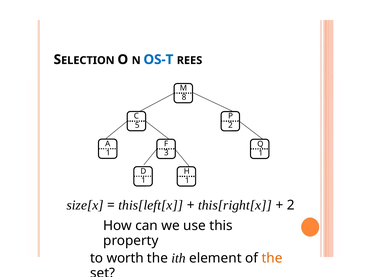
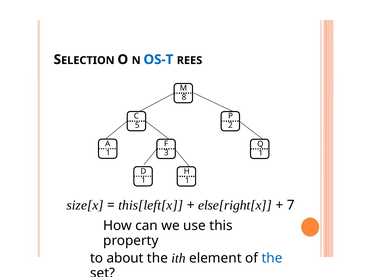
this[right[x: this[right[x -> else[right[x
2 at (291, 205): 2 -> 7
worth: worth -> about
the at (272, 258) colour: orange -> blue
